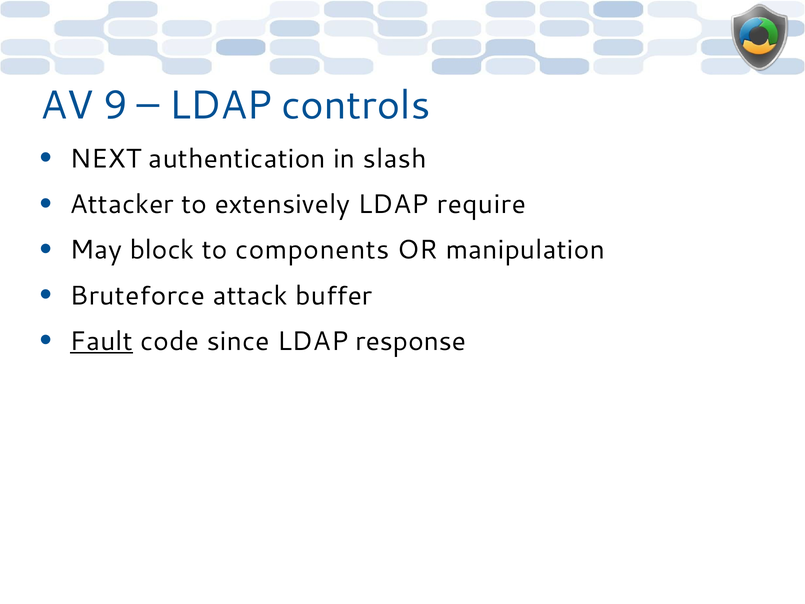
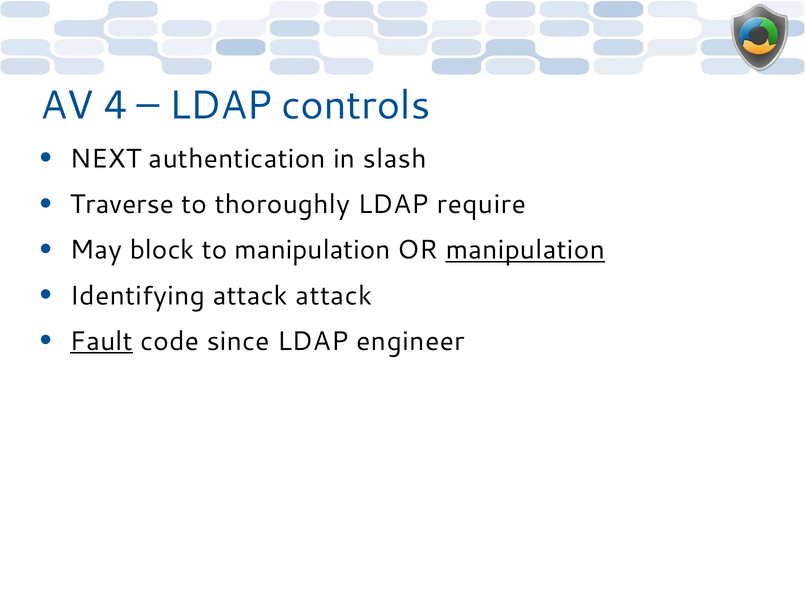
9: 9 -> 4
Attacker: Attacker -> Traverse
extensively: extensively -> thoroughly
to components: components -> manipulation
manipulation at (525, 250) underline: none -> present
Bruteforce: Bruteforce -> Identifying
attack buffer: buffer -> attack
response: response -> engineer
